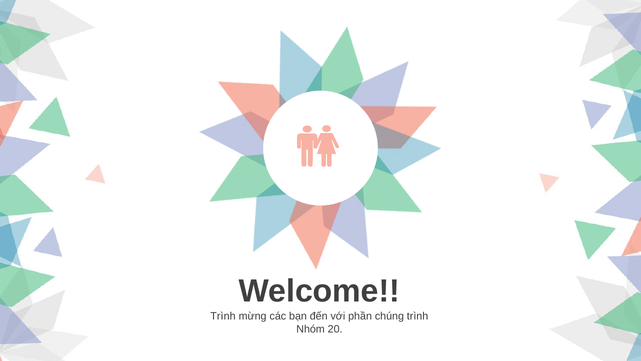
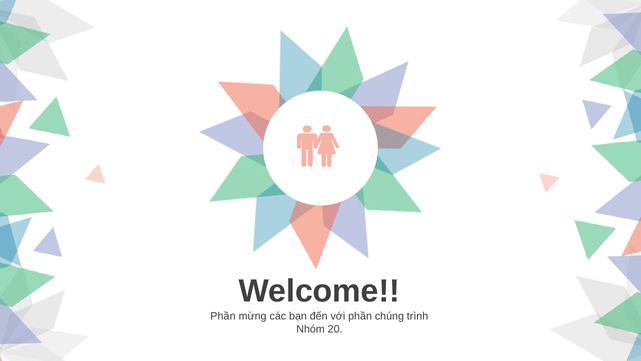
Trình at (223, 316): Trình -> Phần
